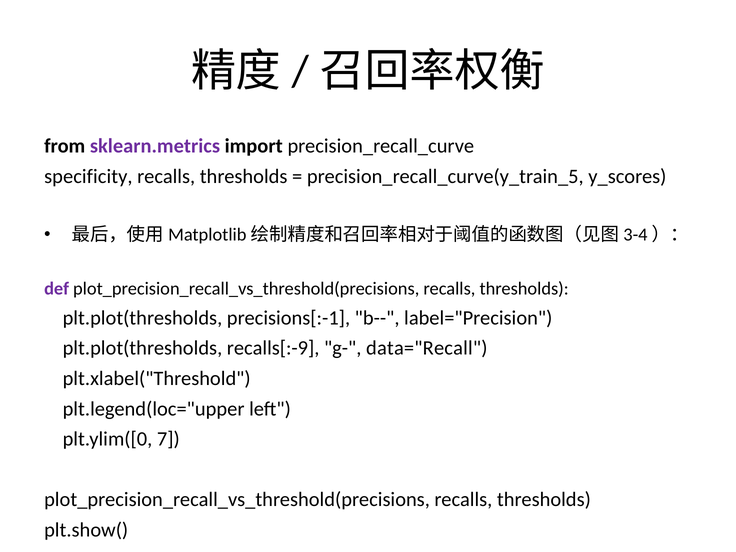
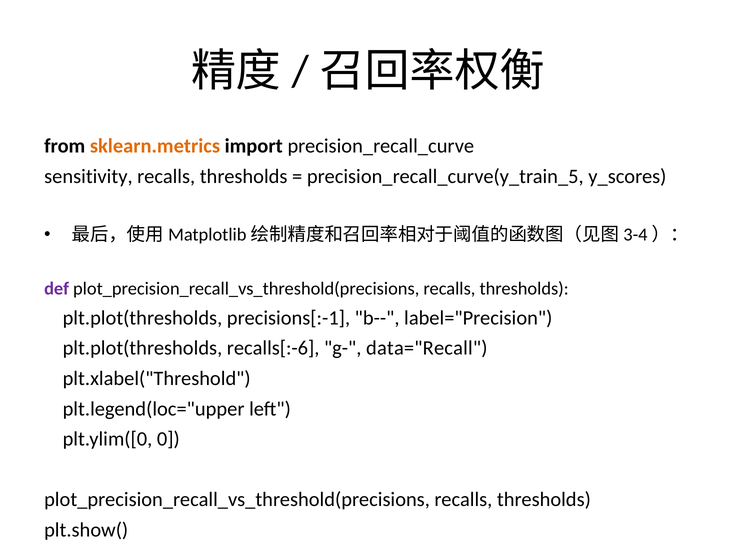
sklearn.metrics colour: purple -> orange
specificity: specificity -> sensitivity
recalls[:-9: recalls[:-9 -> recalls[:-6
7: 7 -> 0
